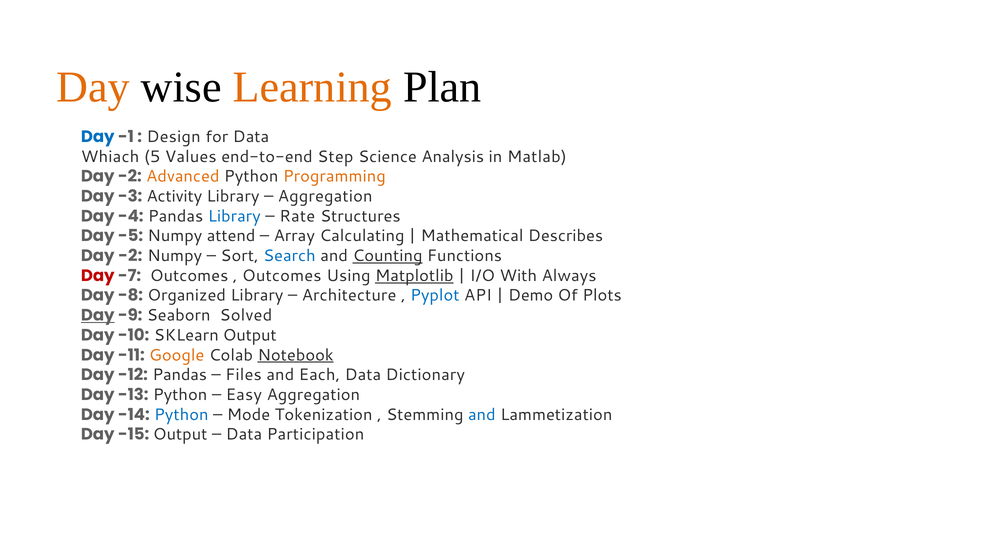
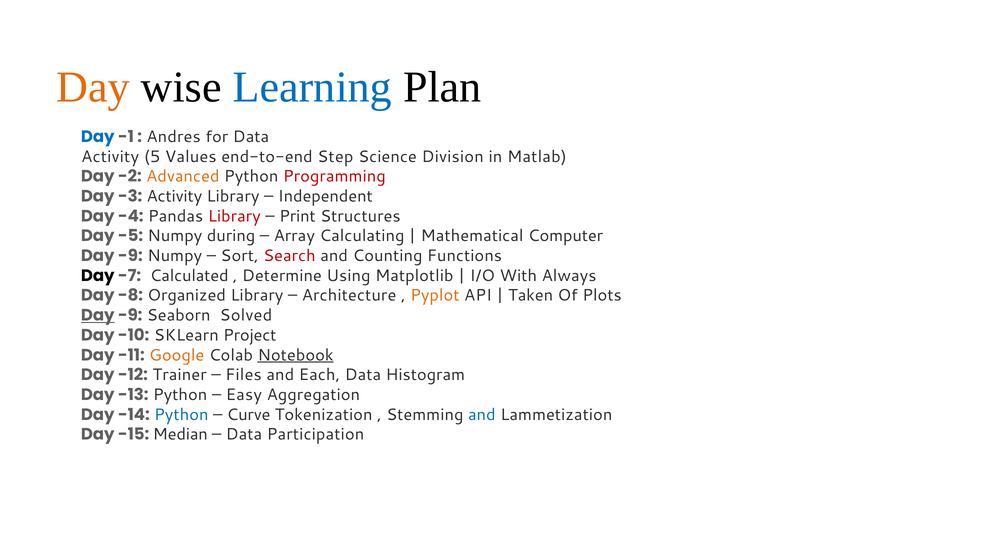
Learning colour: orange -> blue
Design: Design -> Andres
Whiach at (110, 157): Whiach -> Activity
Analysis: Analysis -> Division
Programming colour: orange -> red
Aggregation at (325, 197): Aggregation -> Independent
Library at (234, 216) colour: blue -> red
Rate: Rate -> Print
attend: attend -> during
Describes: Describes -> Computer
-2 at (130, 256): -2 -> -9
Search colour: blue -> red
Counting underline: present -> none
Day at (98, 276) colour: red -> black
-7 Outcomes: Outcomes -> Calculated
Outcomes at (282, 276): Outcomes -> Determine
Matplotlib underline: present -> none
Pyplot colour: blue -> orange
Demo: Demo -> Taken
SKLearn Output: Output -> Project
-12 Pandas: Pandas -> Trainer
Dictionary: Dictionary -> Histogram
Mode: Mode -> Curve
-15 Output: Output -> Median
